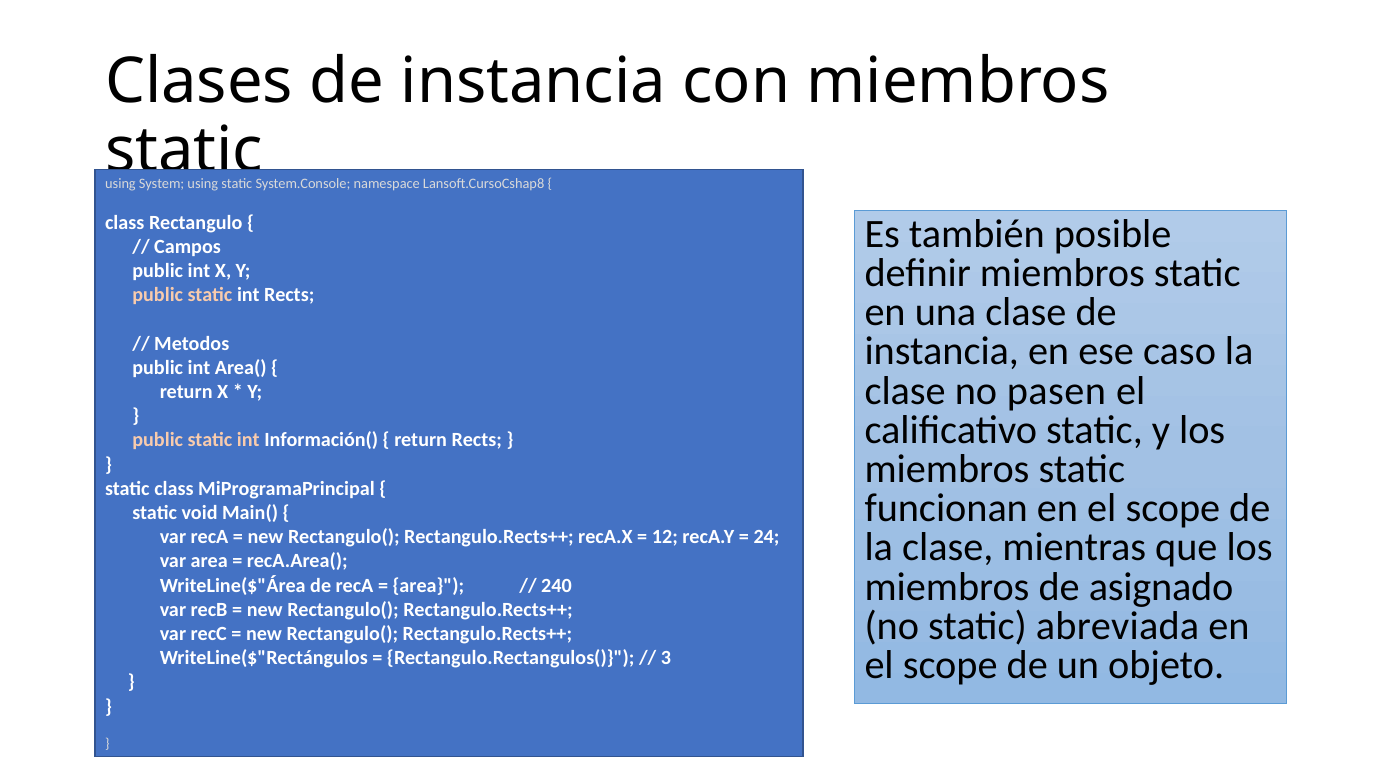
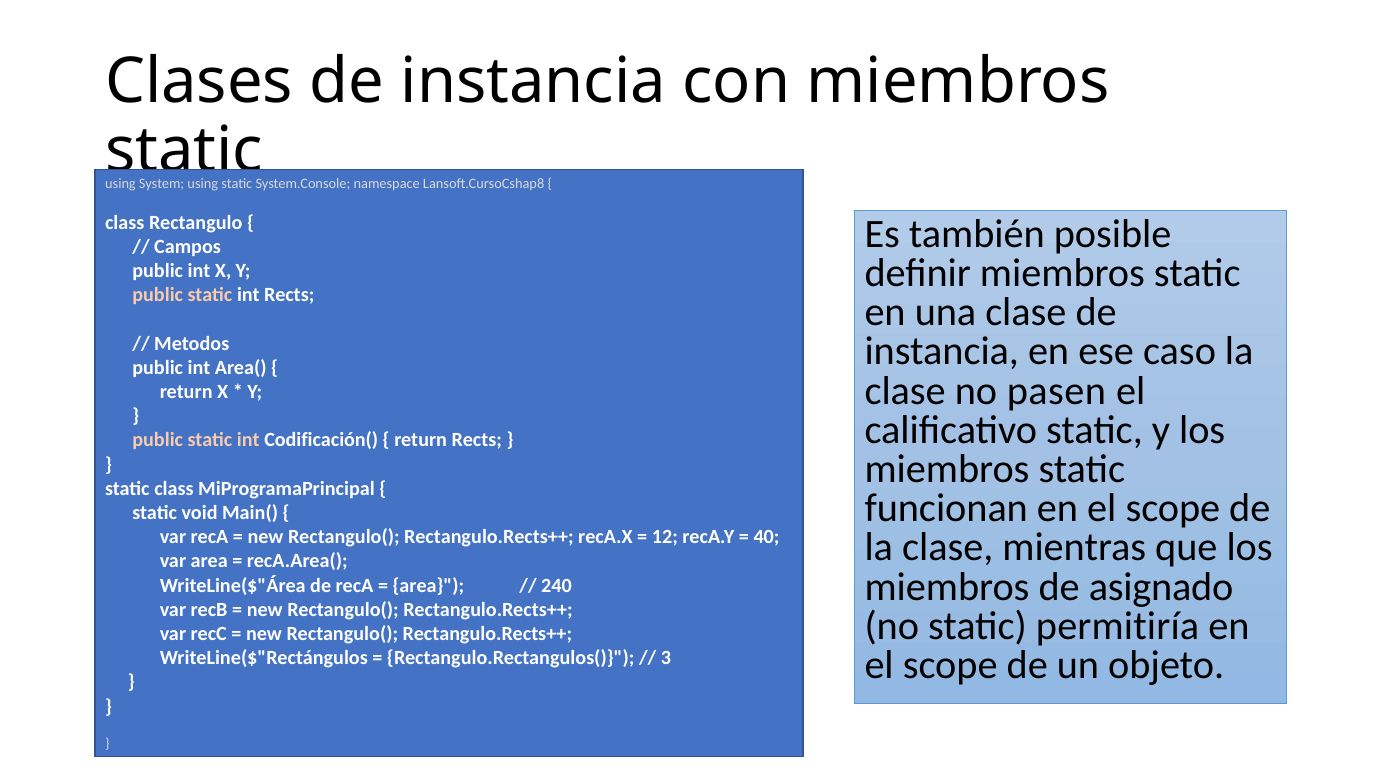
Información(: Información( -> Codificación(
24: 24 -> 40
abreviada: abreviada -> permitiría
